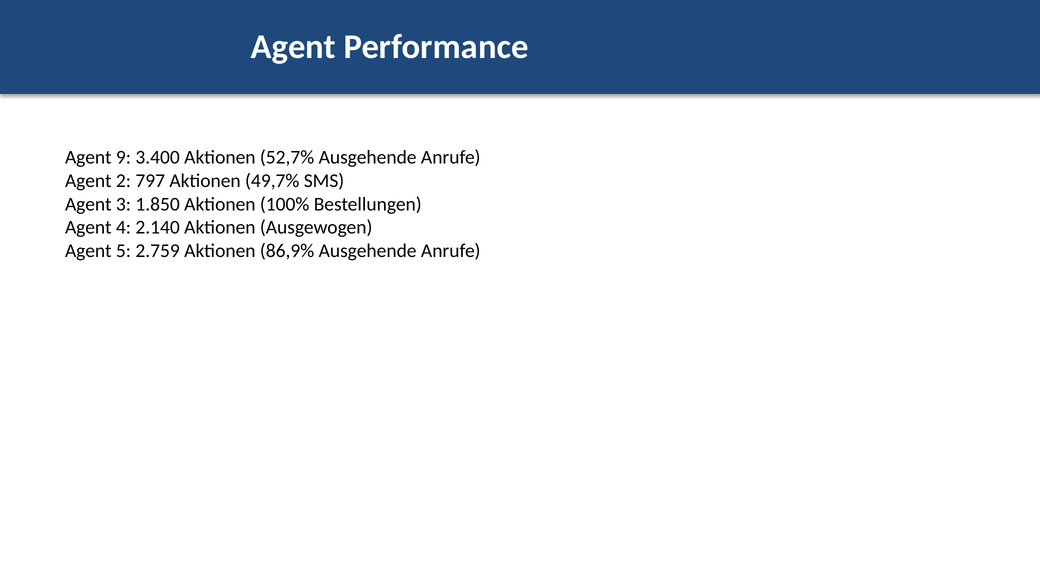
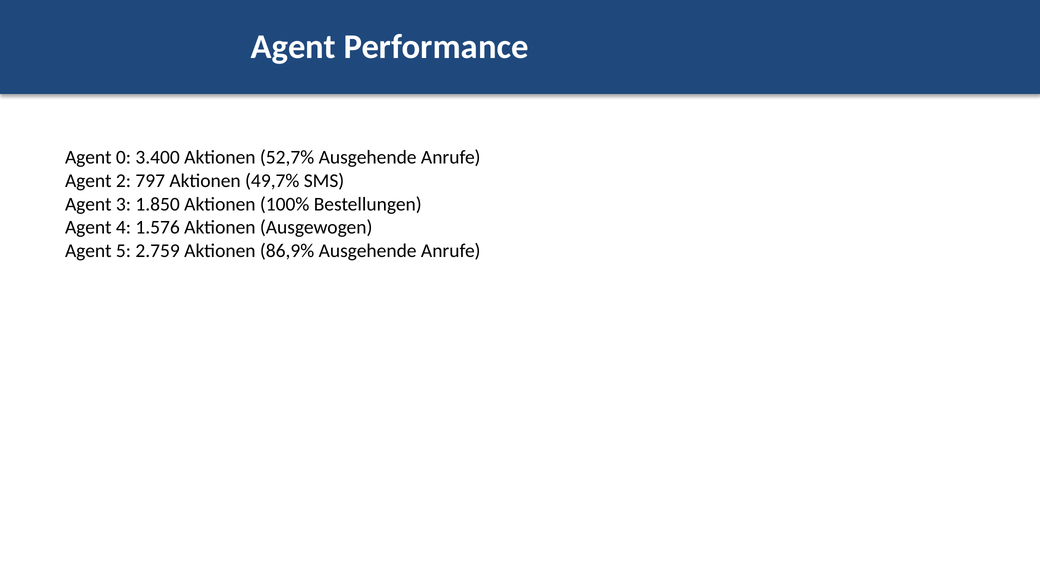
9: 9 -> 0
2.140: 2.140 -> 1.576
